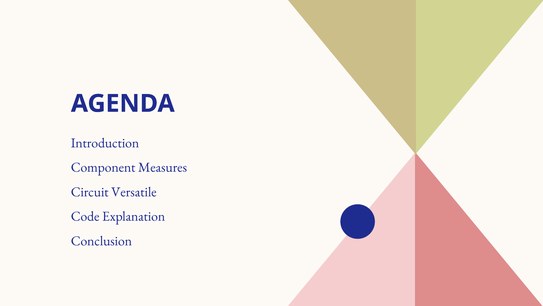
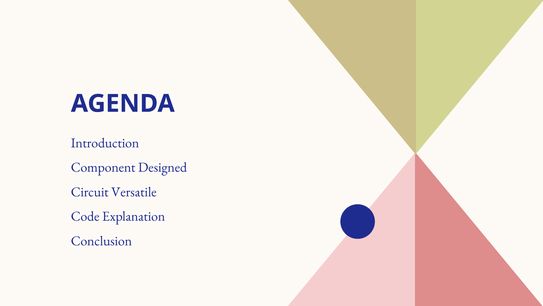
Measures: Measures -> Designed
